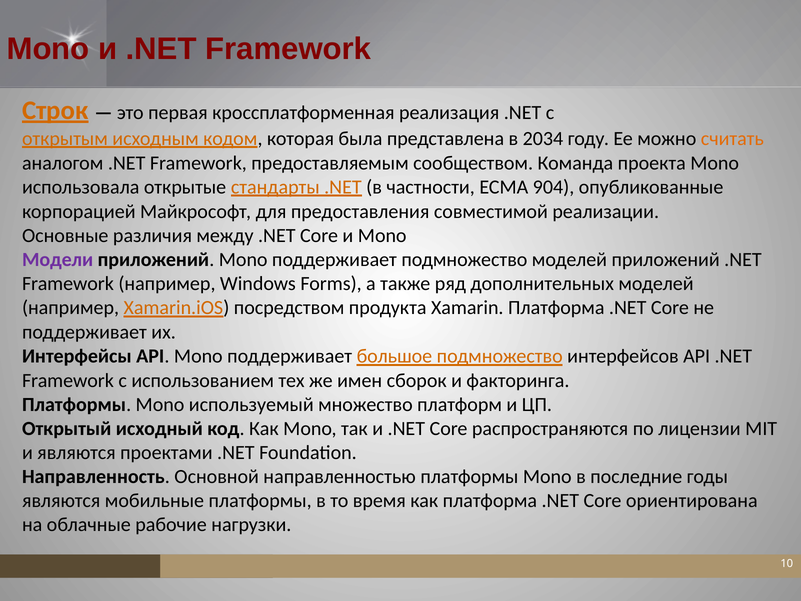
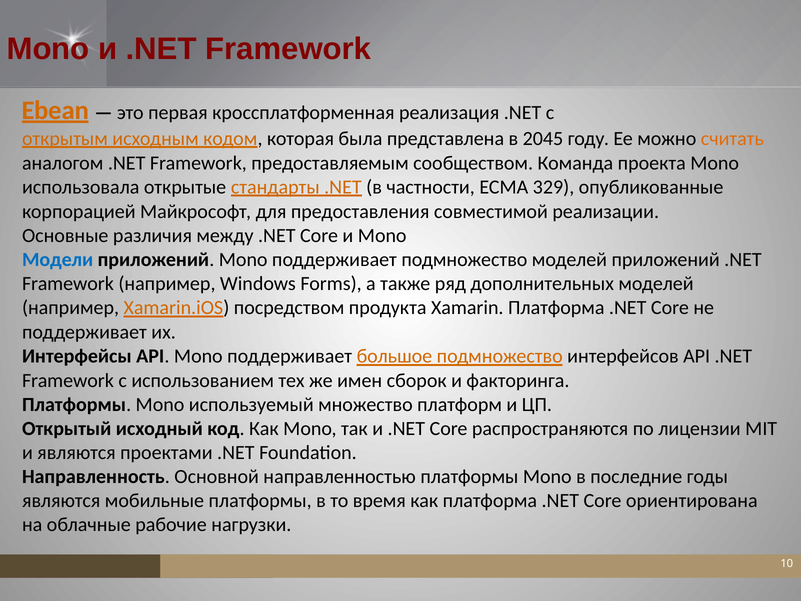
Строк: Строк -> Ebean
2034: 2034 -> 2045
904: 904 -> 329
Модели colour: purple -> blue
